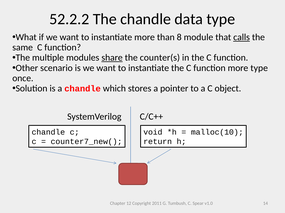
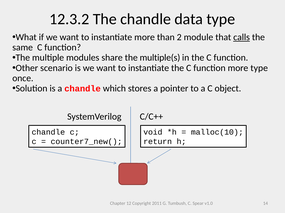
52.2.2: 52.2.2 -> 12.3.2
8: 8 -> 2
share underline: present -> none
counter(s: counter(s -> multiple(s
